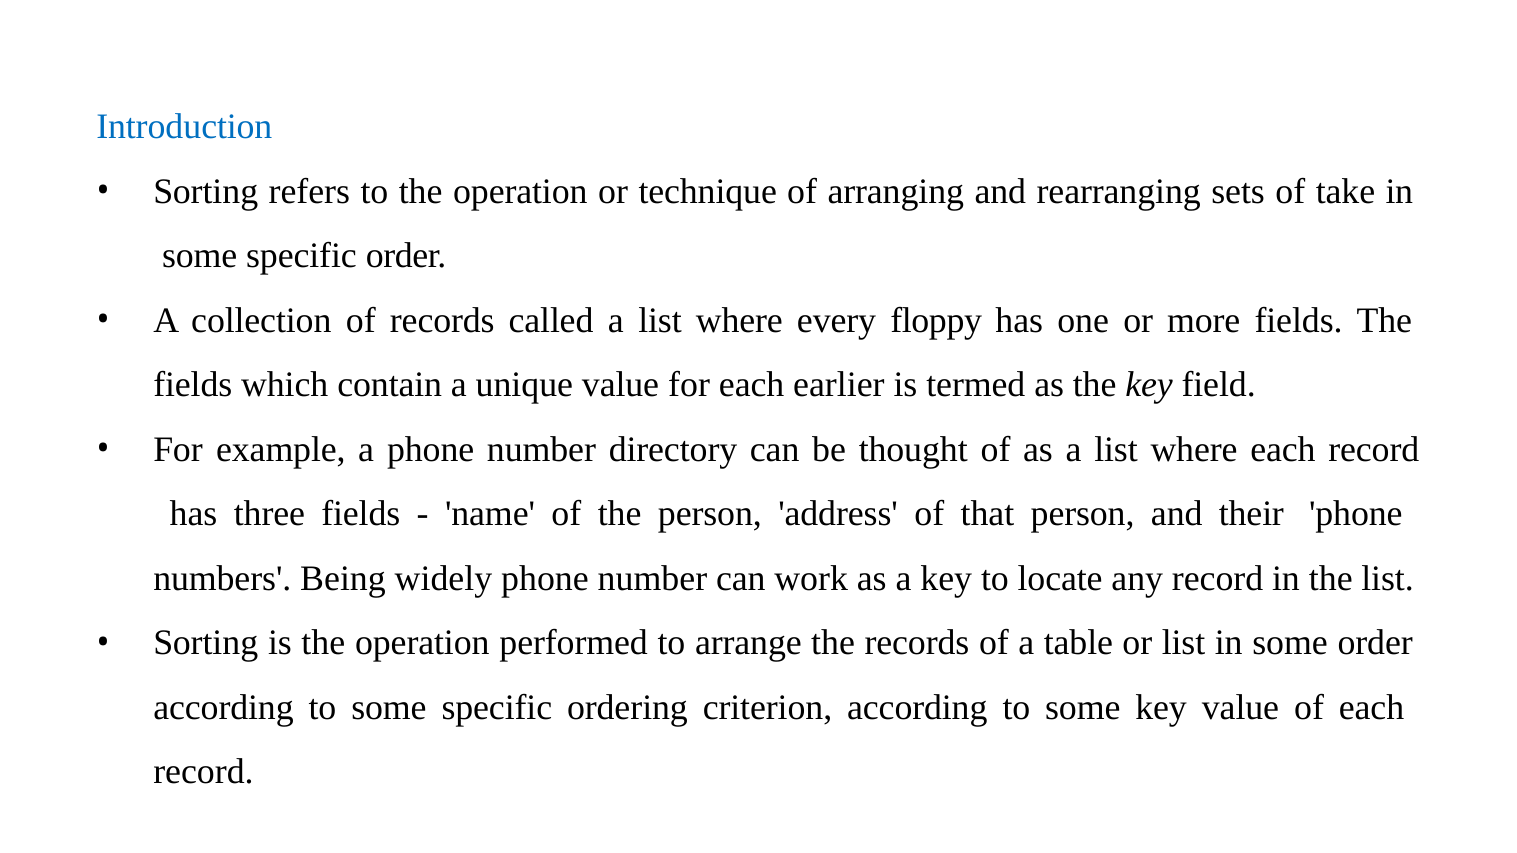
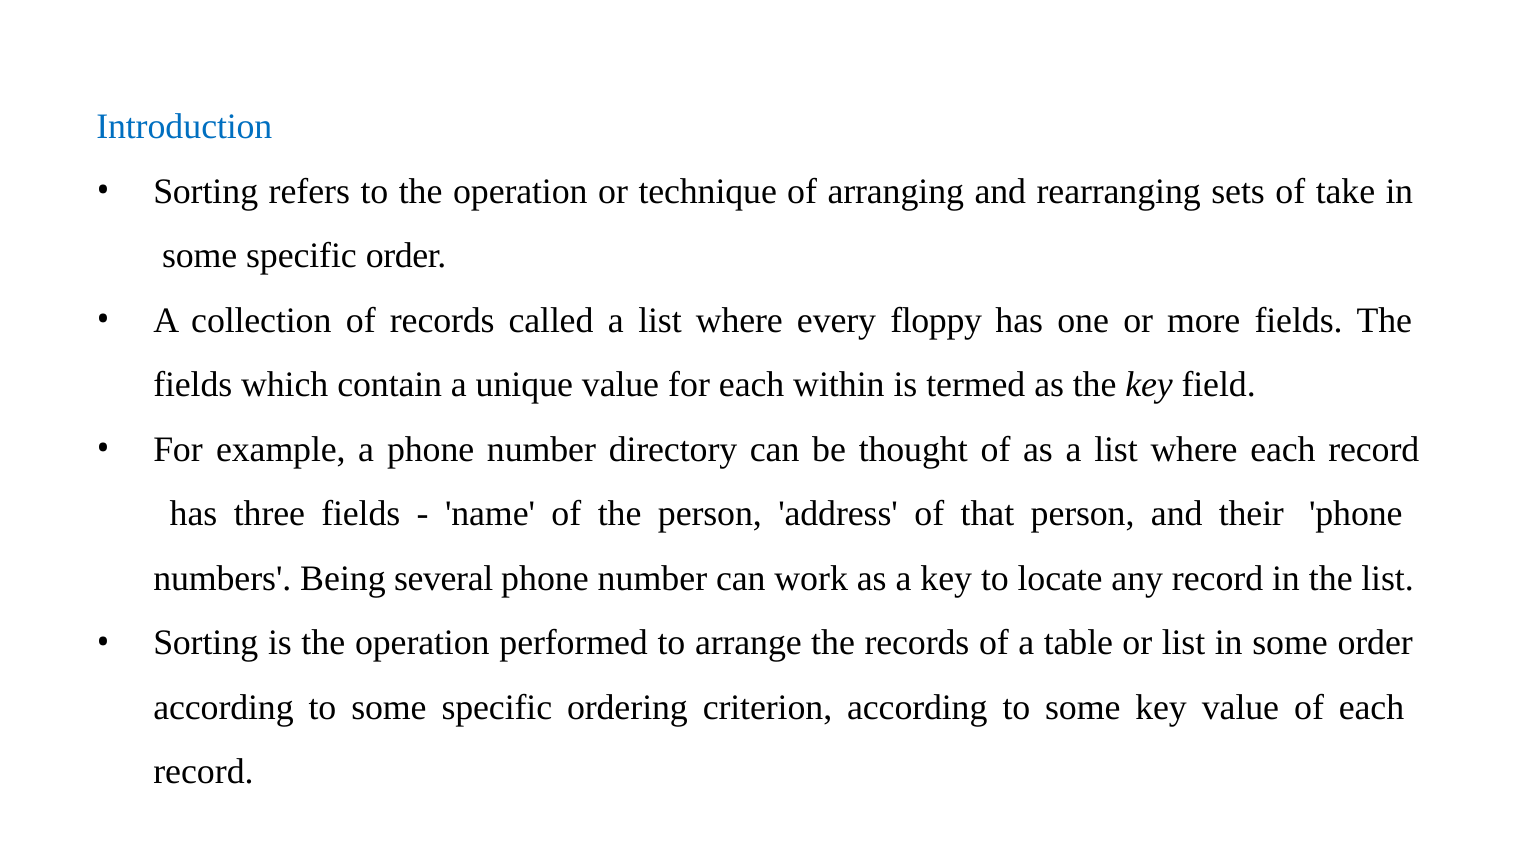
earlier: earlier -> within
widely: widely -> several
